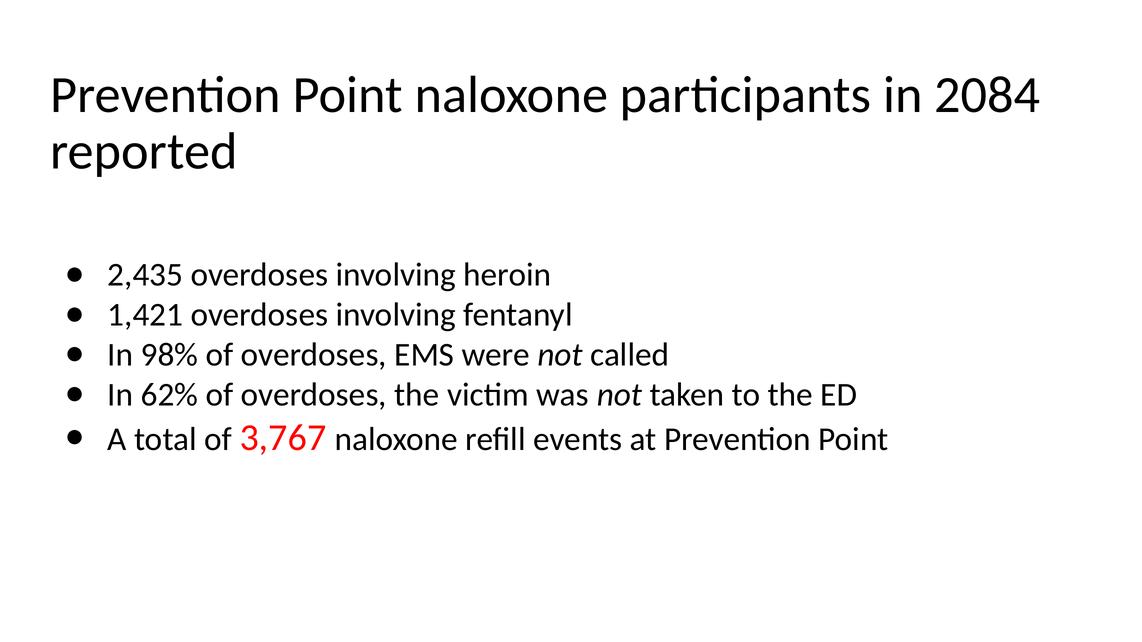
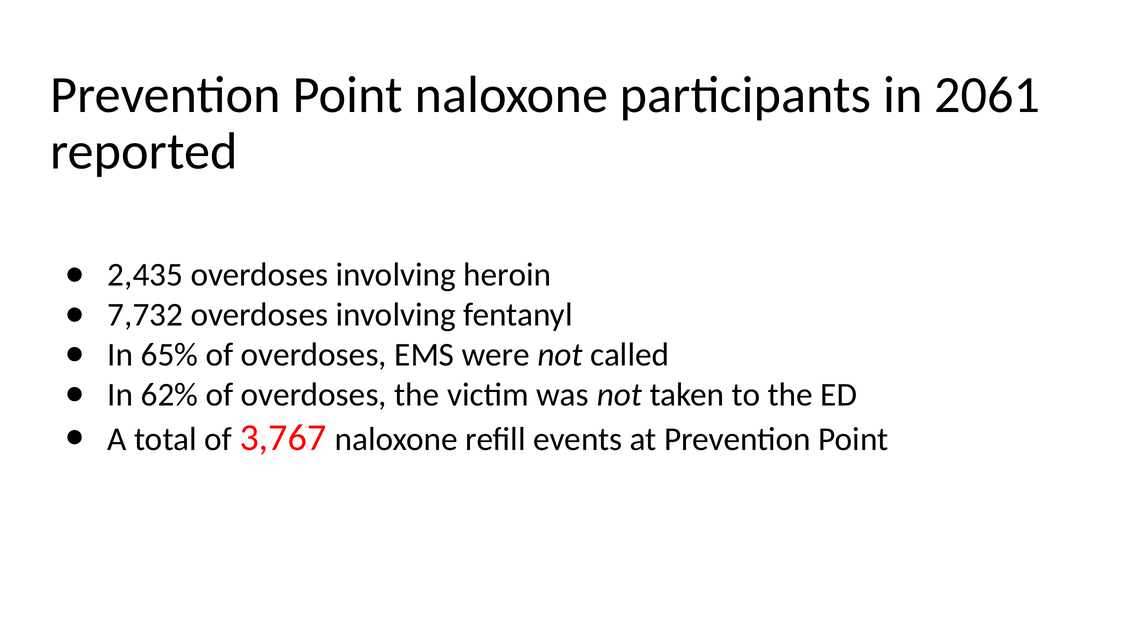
2084: 2084 -> 2061
1,421: 1,421 -> 7,732
98%: 98% -> 65%
